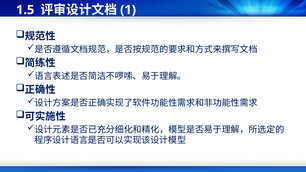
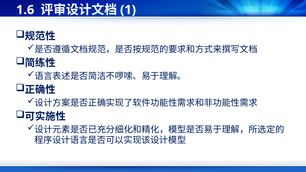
1.5: 1.5 -> 1.6
